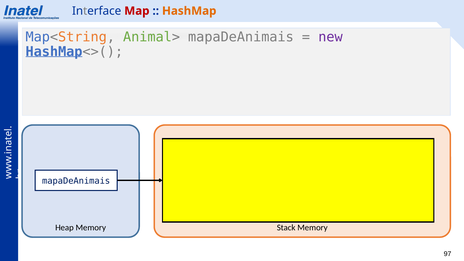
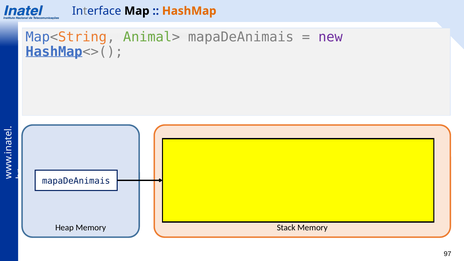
Map colour: red -> black
